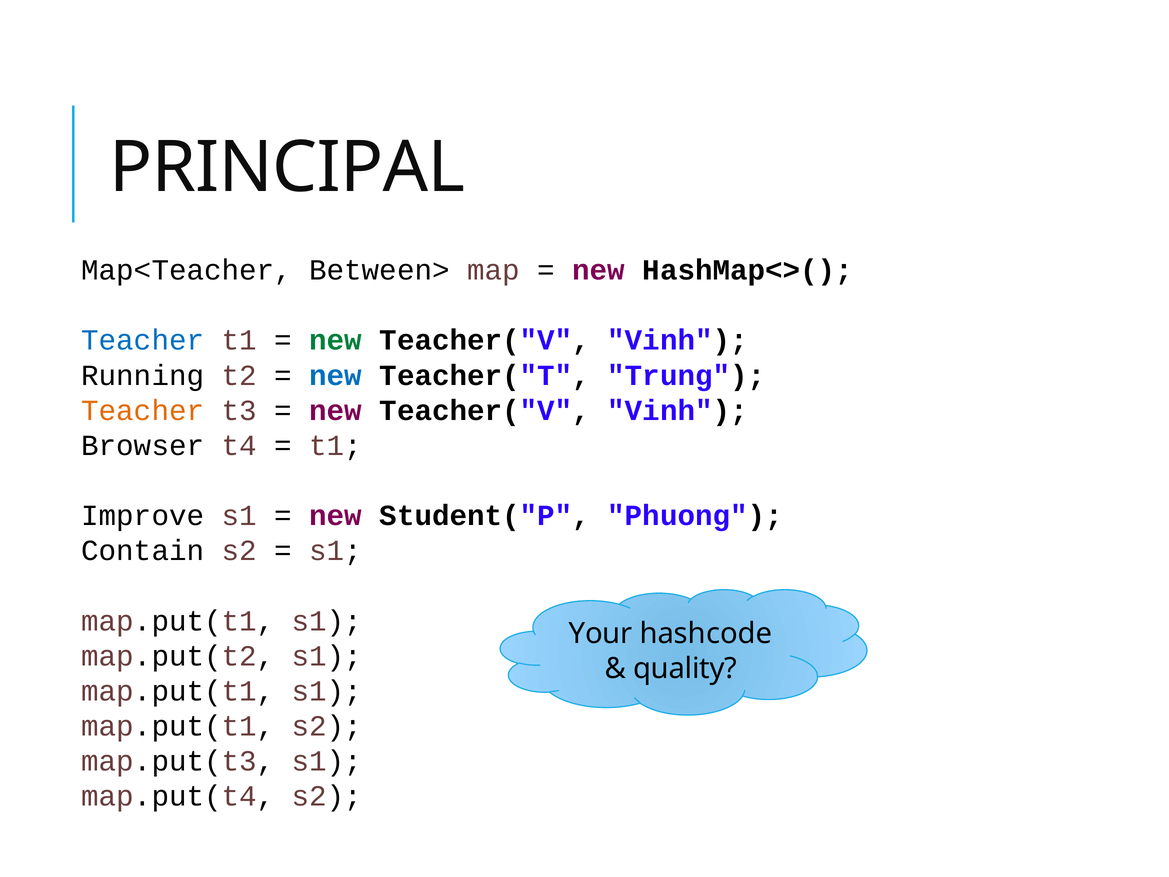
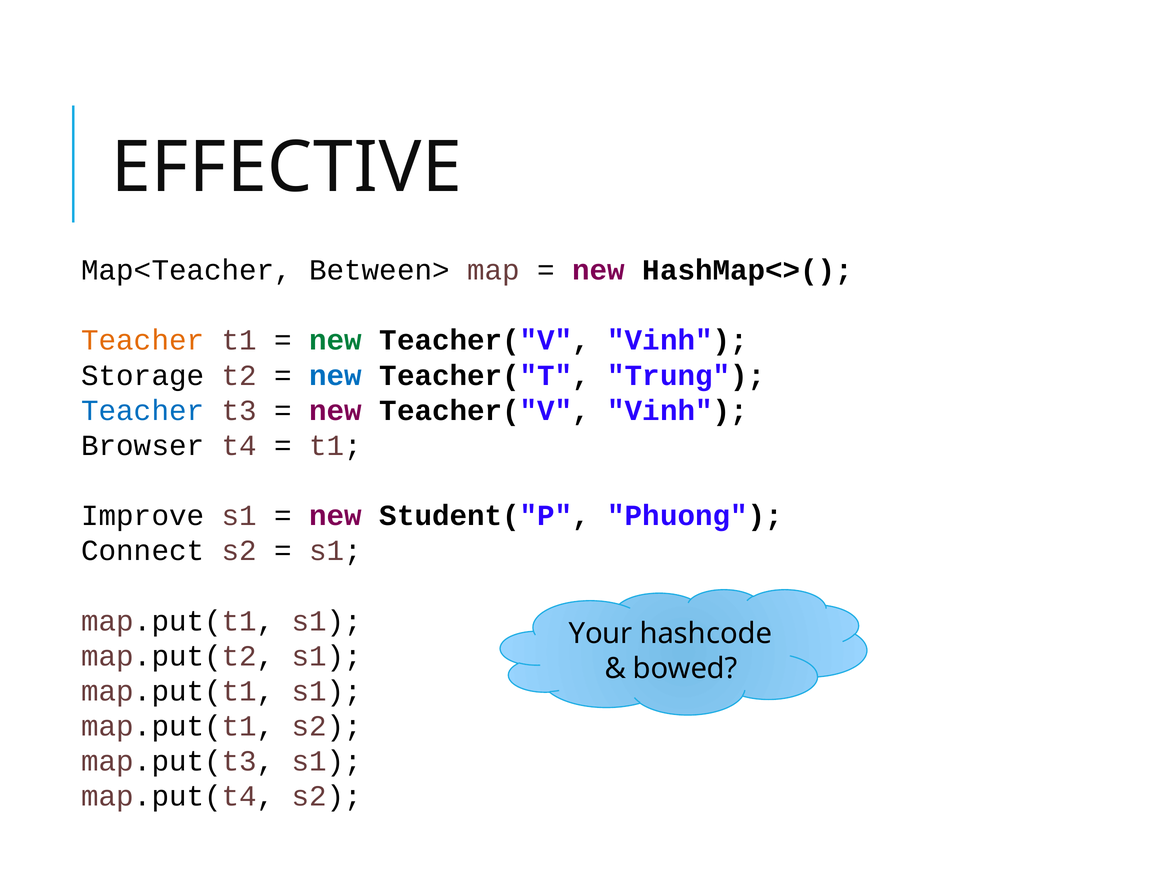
PRINCIPAL: PRINCIPAL -> EFFECTIVE
Teacher at (143, 340) colour: blue -> orange
Running: Running -> Storage
Teacher at (143, 410) colour: orange -> blue
Contain: Contain -> Connect
quality: quality -> bowed
